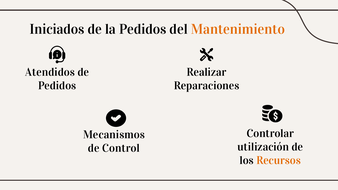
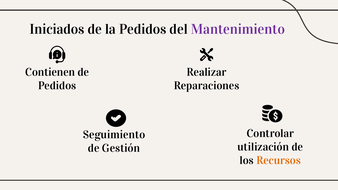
Mantenimiento colour: orange -> purple
Atendidos: Atendidos -> Contienen
Mecanismos: Mecanismos -> Seguimiento
Control: Control -> Gestión
